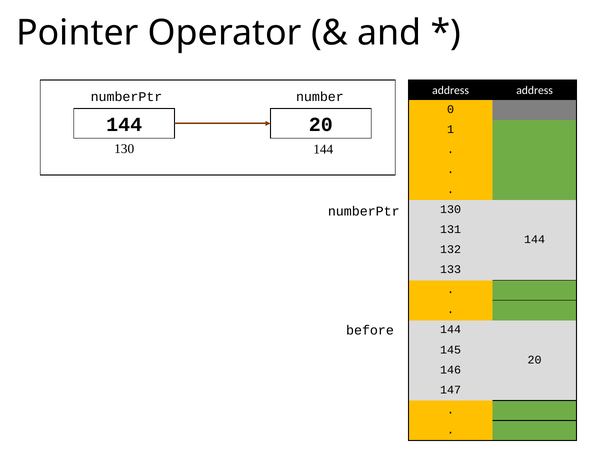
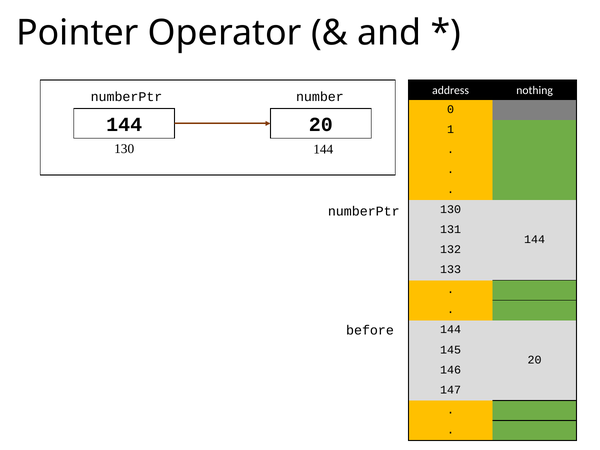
address address: address -> nothing
